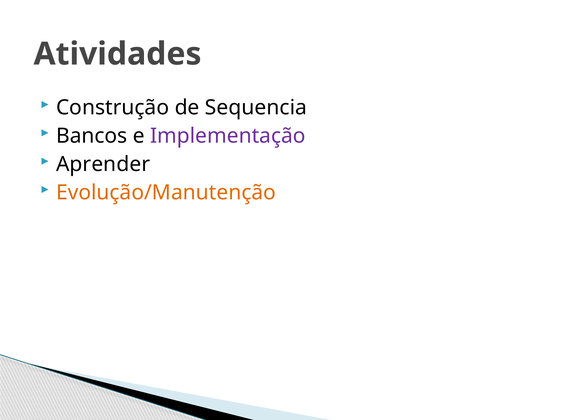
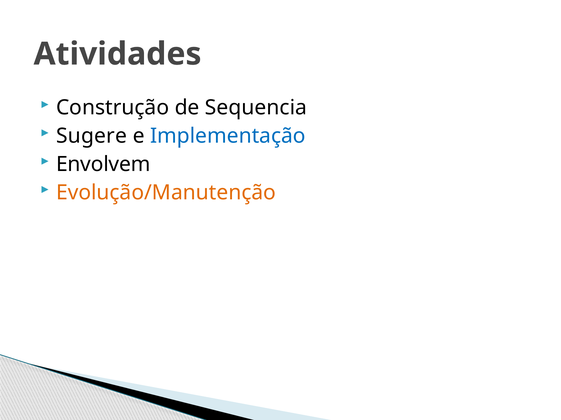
Bancos: Bancos -> Sugere
Implementação colour: purple -> blue
Aprender: Aprender -> Envolvem
